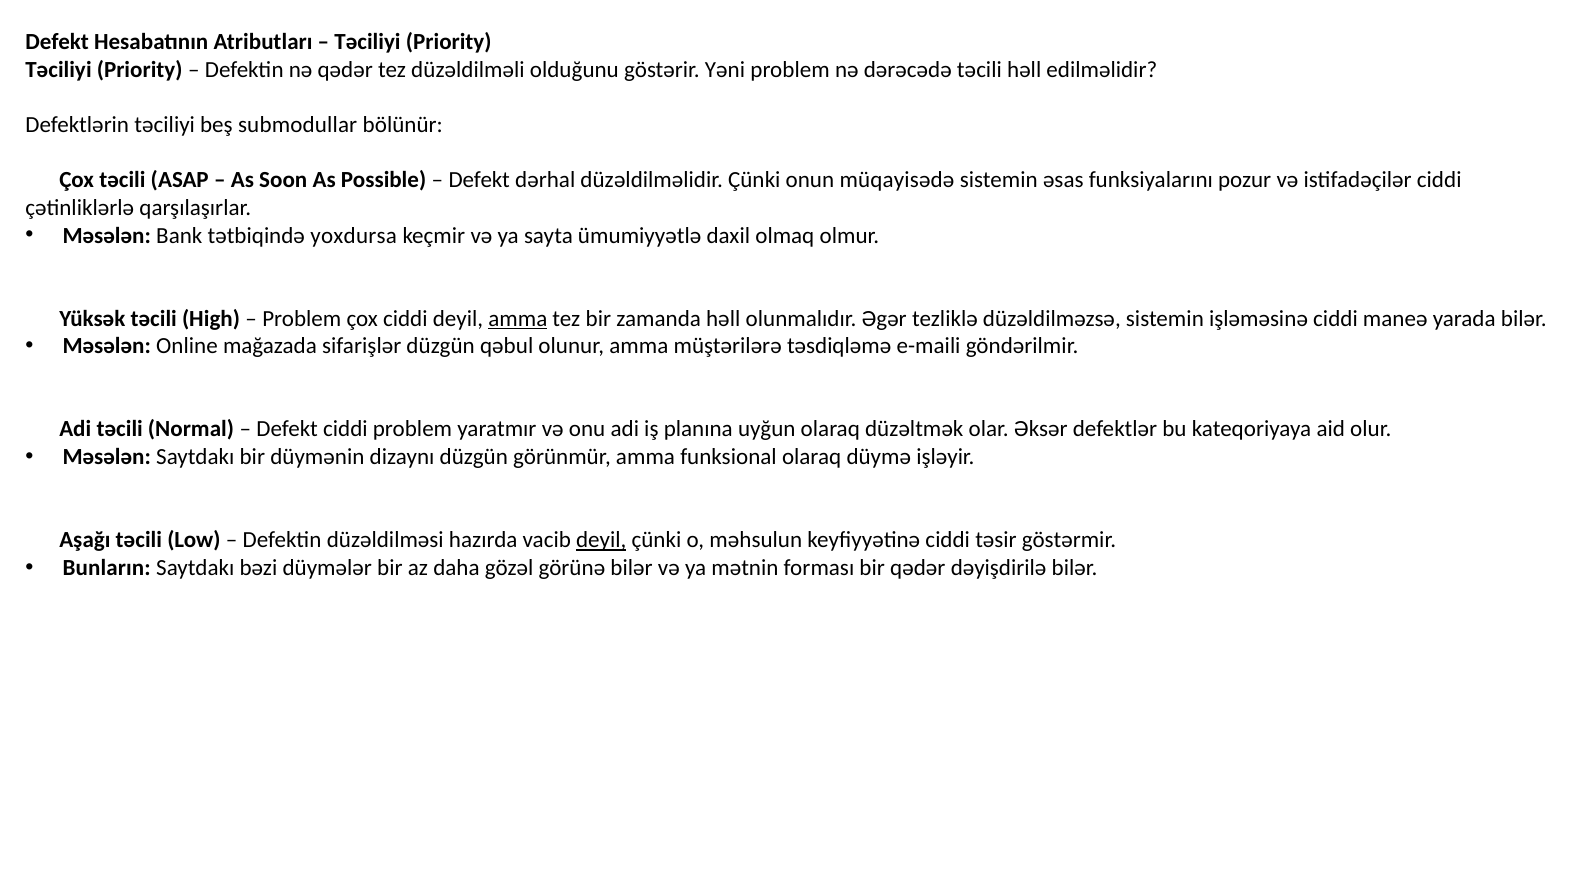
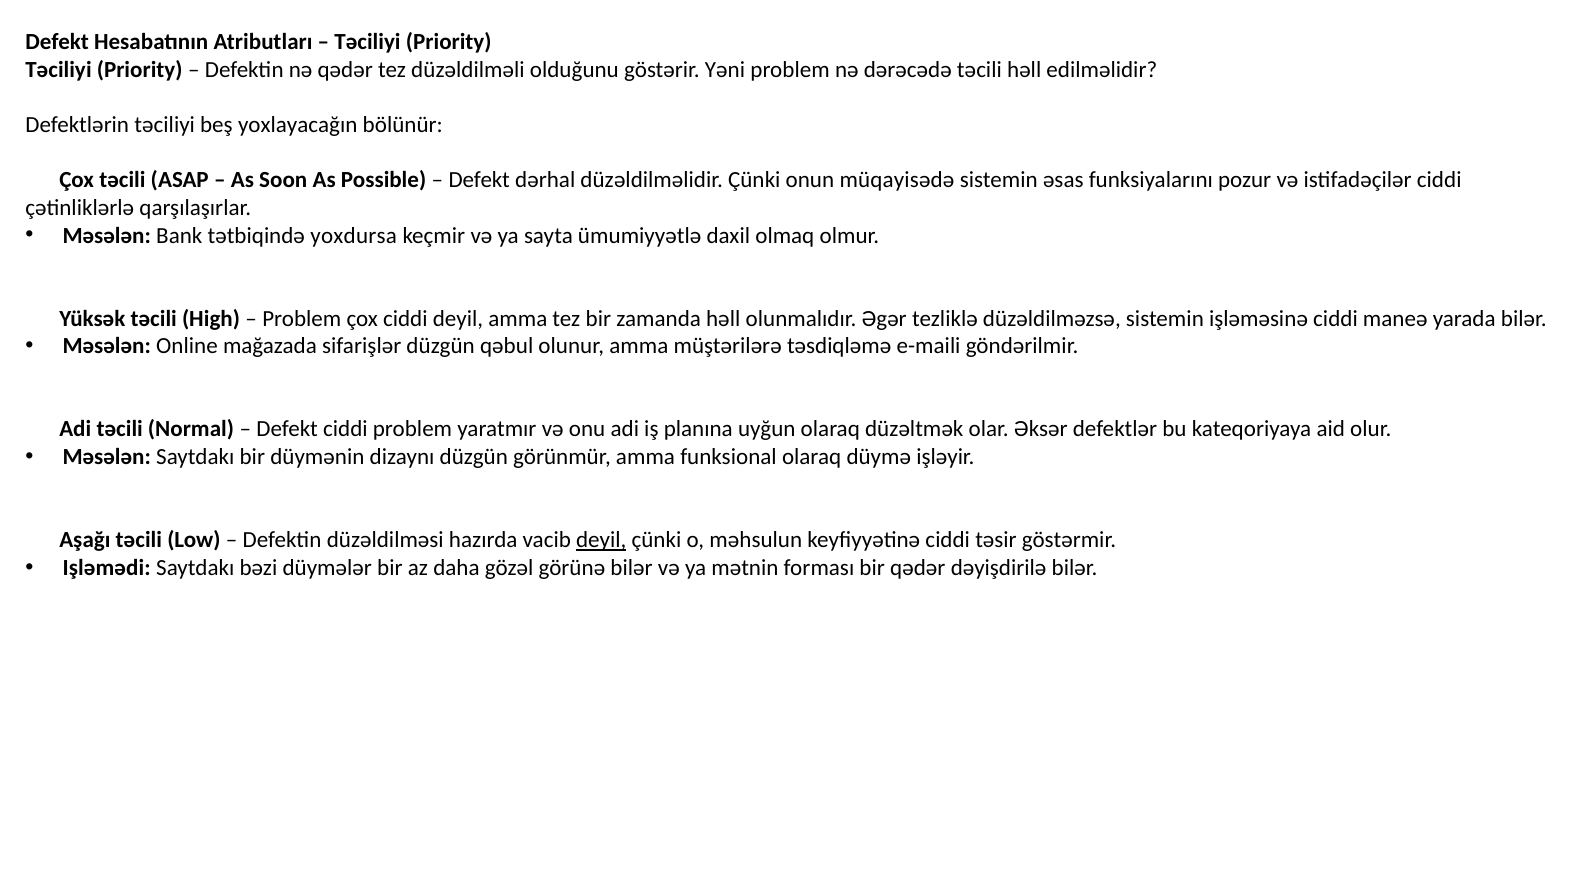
submodullar: submodullar -> yoxlayacağın
amma at (518, 319) underline: present -> none
Bunların: Bunların -> Işləmədi
